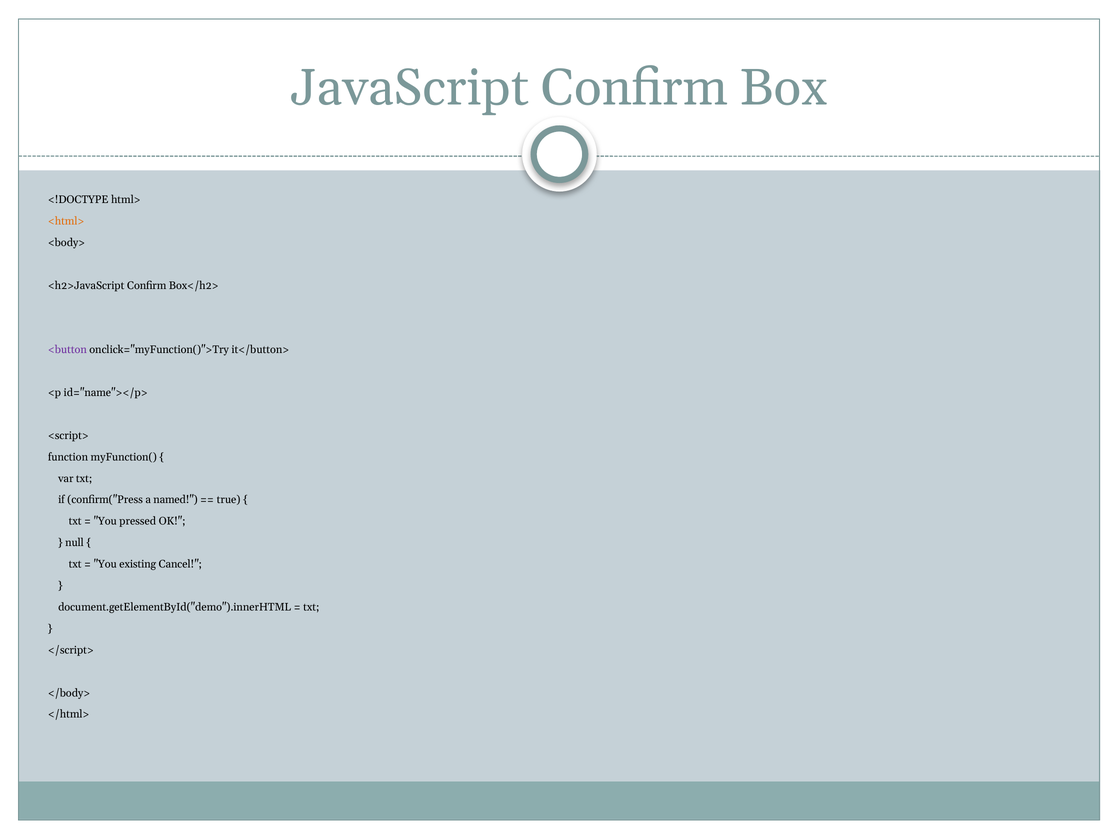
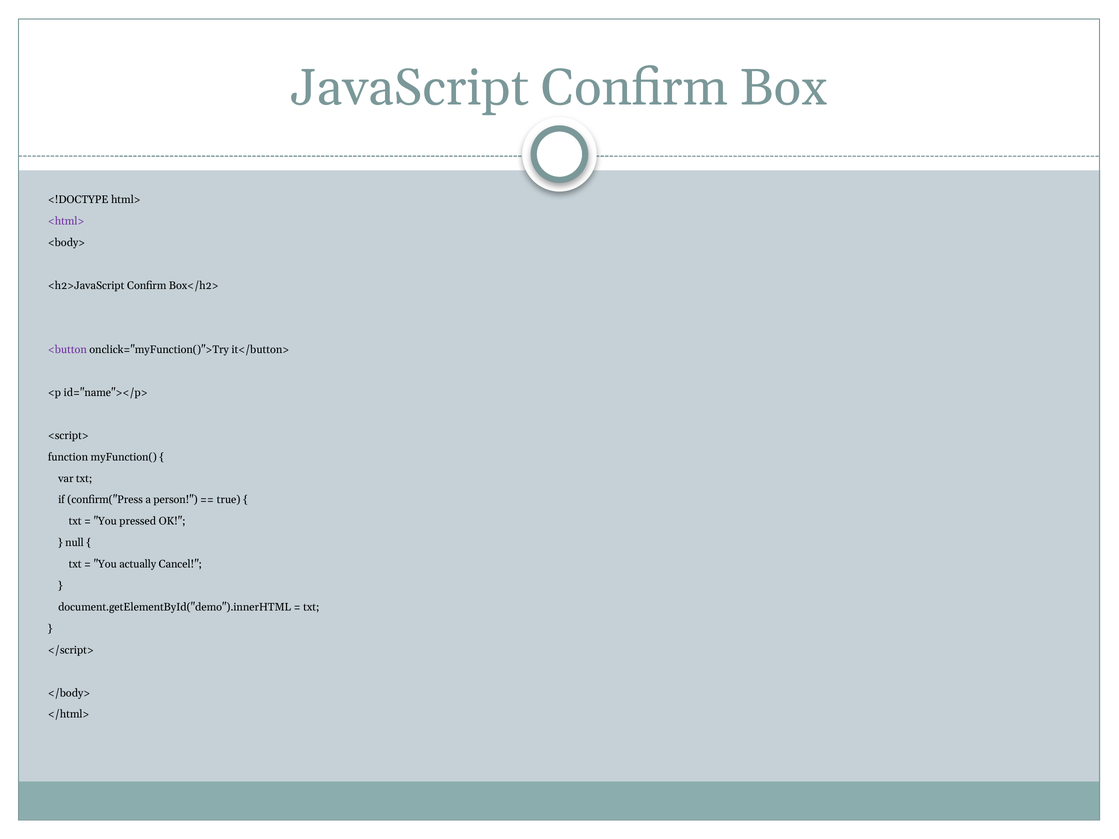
<html> colour: orange -> purple
named: named -> person
existing: existing -> actually
